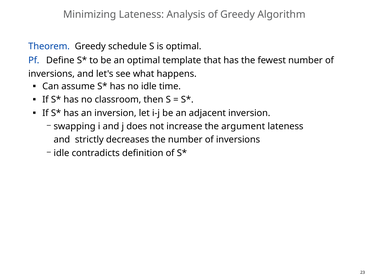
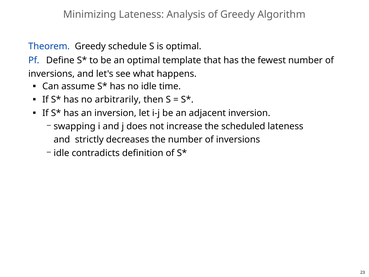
classroom: classroom -> arbitrarily
argument: argument -> scheduled
